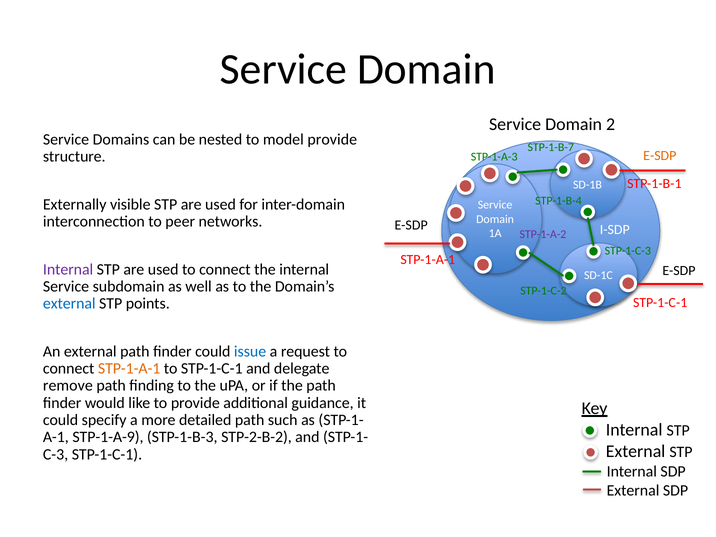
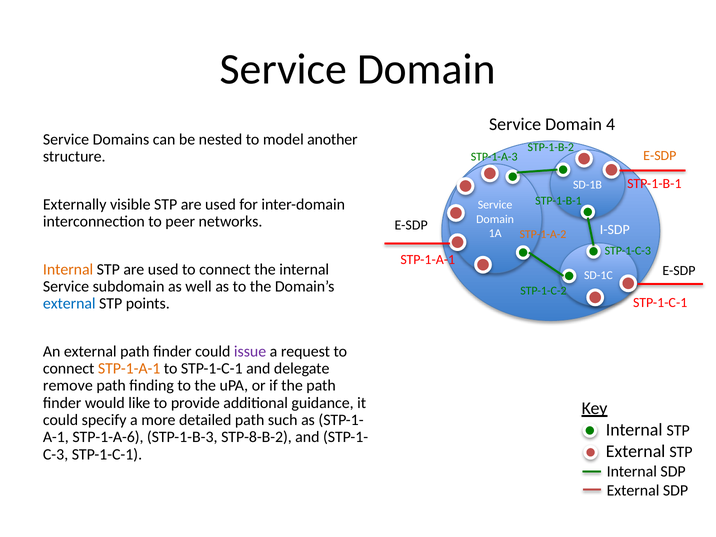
2: 2 -> 4
model provide: provide -> another
STP-1-B-7: STP-1-B-7 -> STP-1-B-2
STP-1-B-4 at (558, 201): STP-1-B-4 -> STP-1-B-1
STP-1-A-2 colour: purple -> orange
Internal at (68, 269) colour: purple -> orange
issue colour: blue -> purple
STP-1-A-9: STP-1-A-9 -> STP-1-A-6
STP-2-B-2: STP-2-B-2 -> STP-8-B-2
